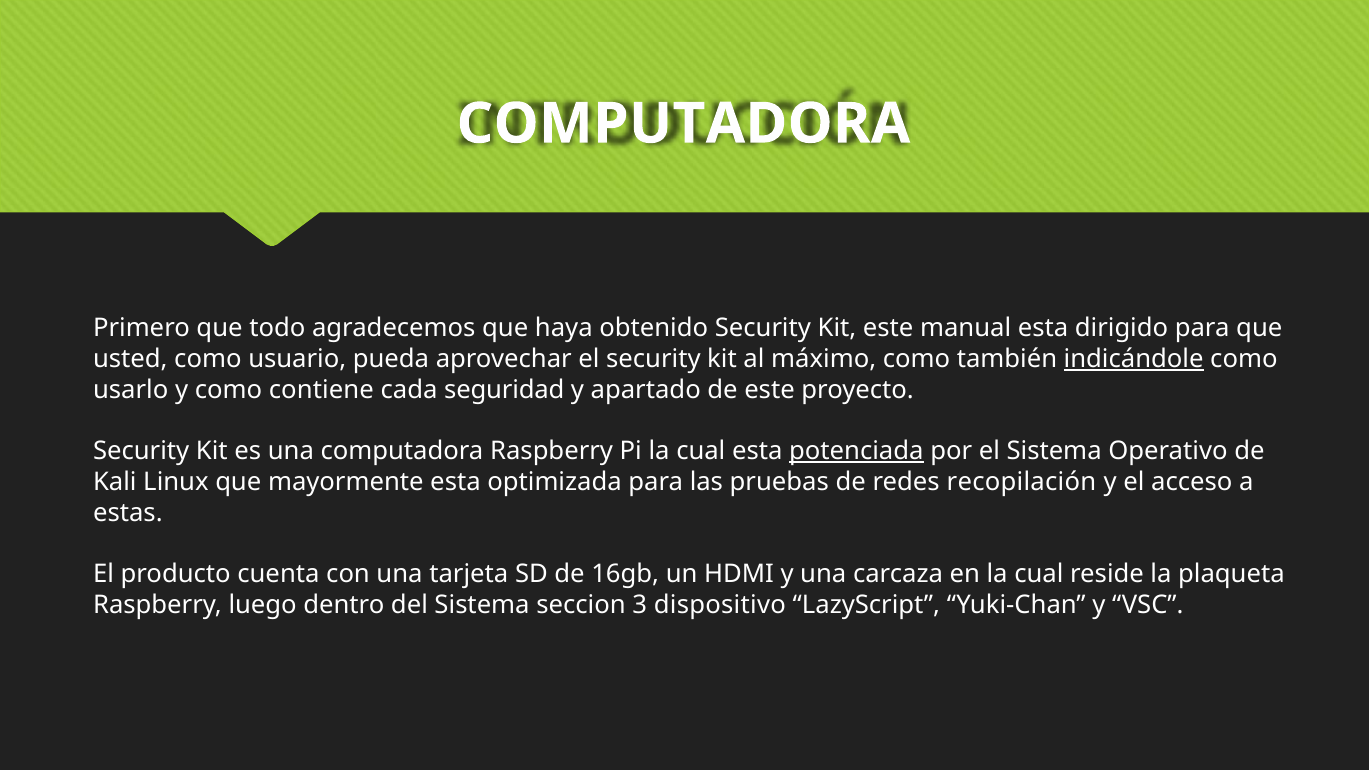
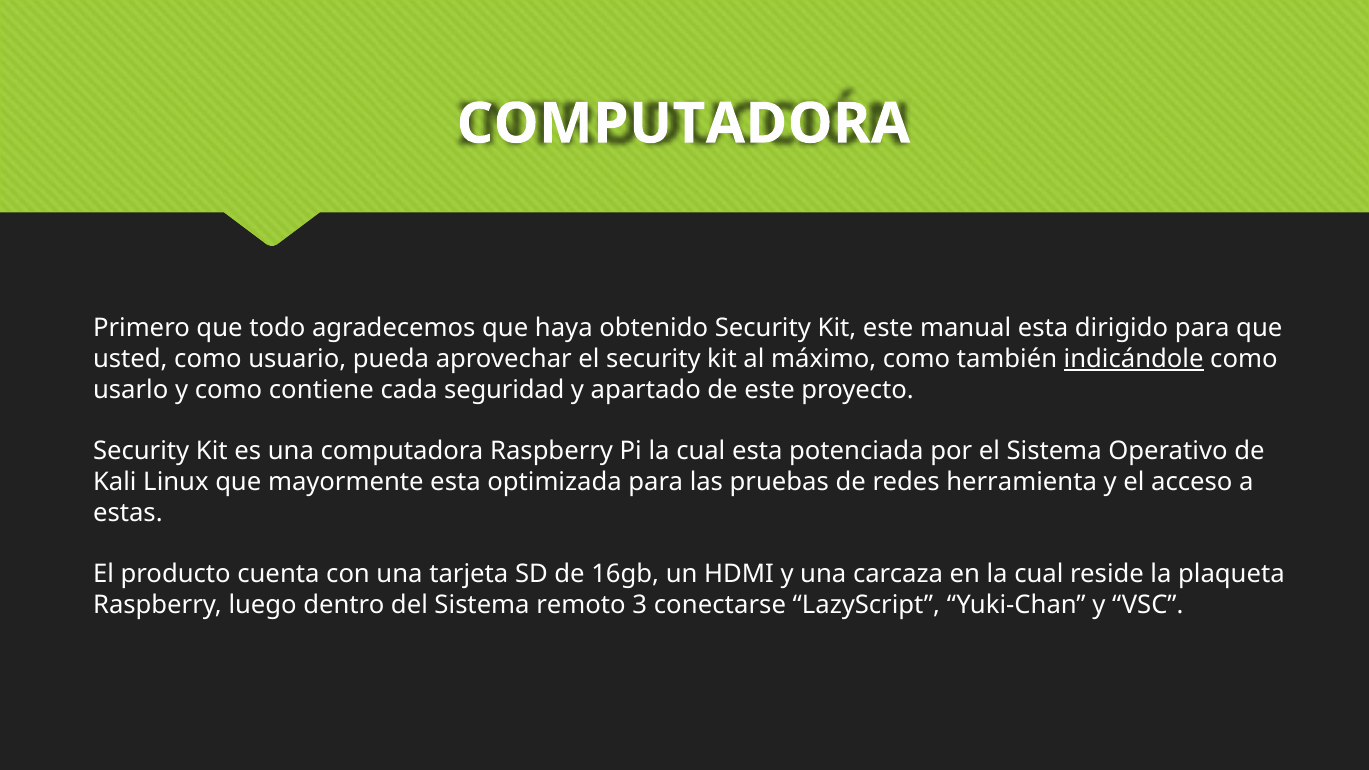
potenciada underline: present -> none
recopilación: recopilación -> herramienta
seccion: seccion -> remoto
dispositivo: dispositivo -> conectarse
